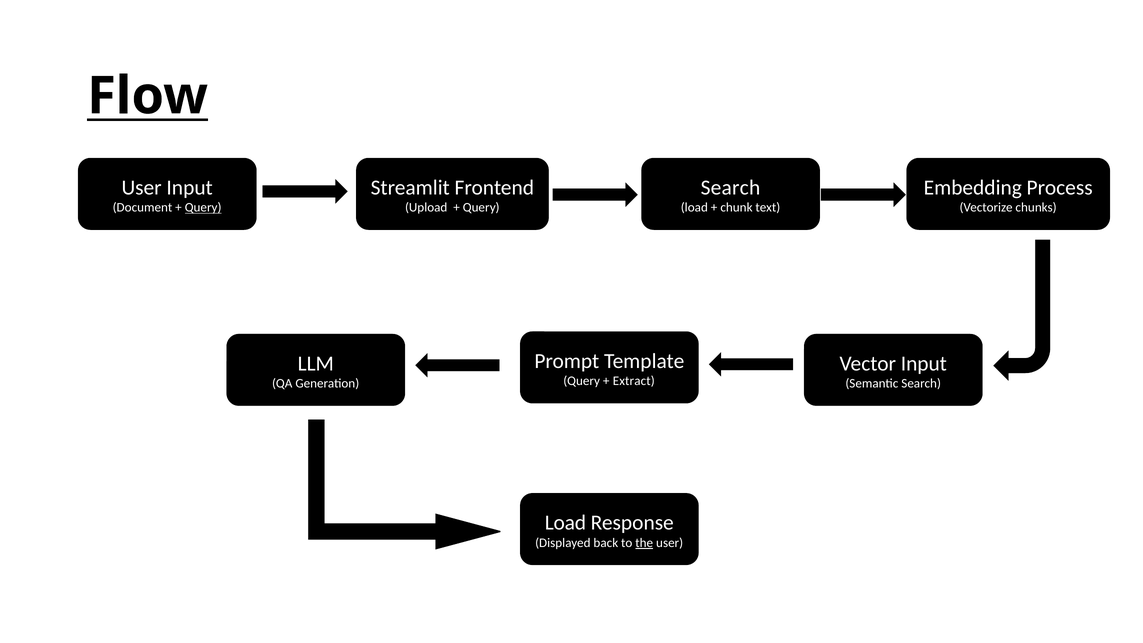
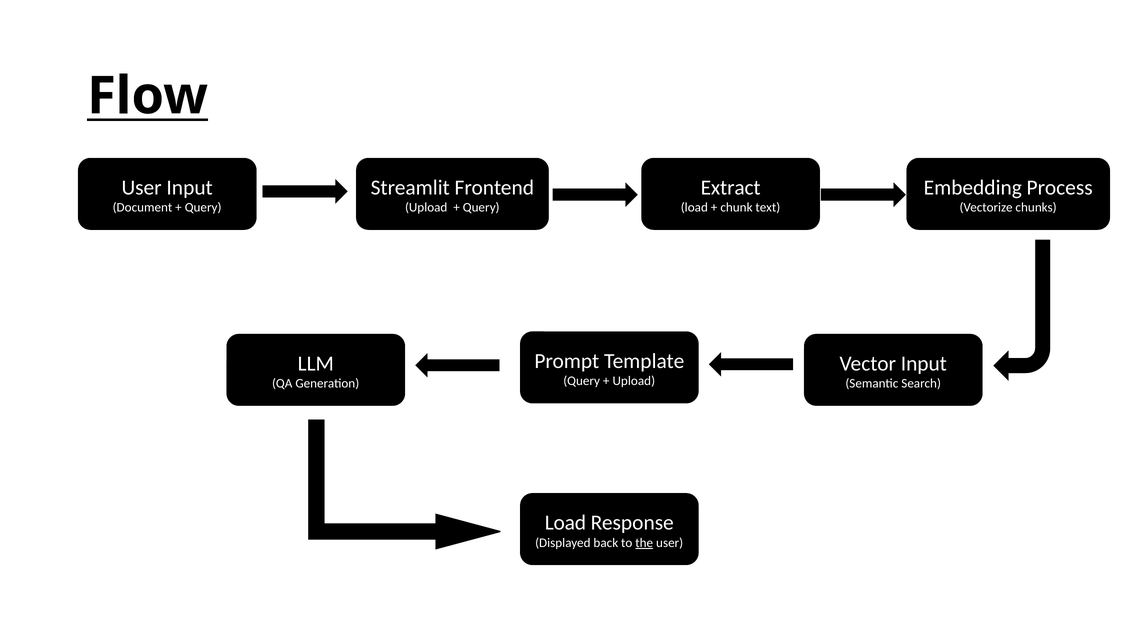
Search at (730, 187): Search -> Extract
Query at (203, 208) underline: present -> none
Extract at (634, 381): Extract -> Upload
